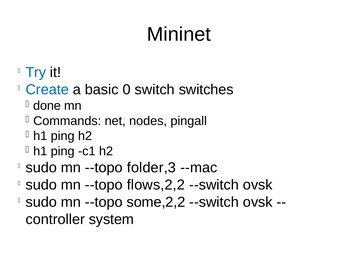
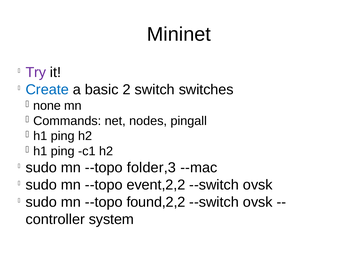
Try colour: blue -> purple
0: 0 -> 2
done: done -> none
flows,2,2: flows,2,2 -> event,2,2
some,2,2: some,2,2 -> found,2,2
